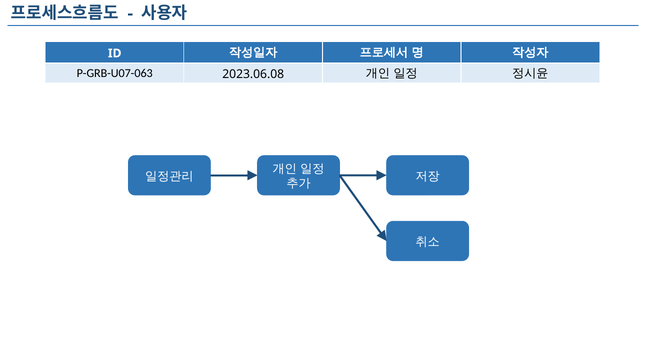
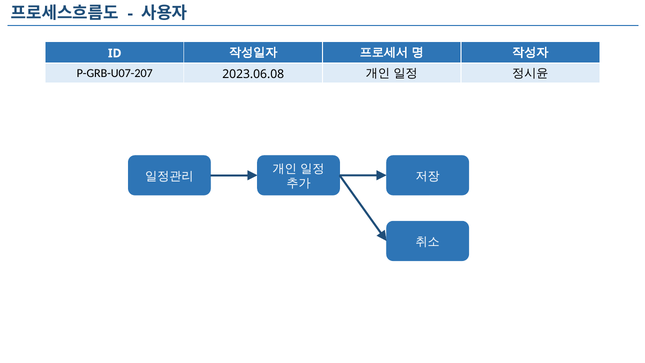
P-GRB-U07-063: P-GRB-U07-063 -> P-GRB-U07-207
